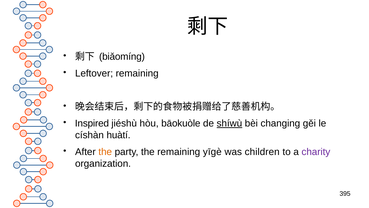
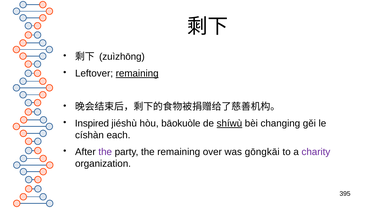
biǎomíng: biǎomíng -> zuìzhōng
remaining at (137, 73) underline: none -> present
huàtí: huàtí -> each
the at (105, 152) colour: orange -> purple
yīgè: yīgè -> over
children: children -> gōngkāi
